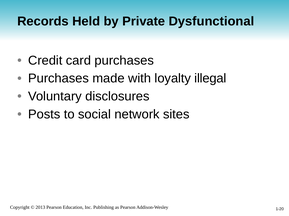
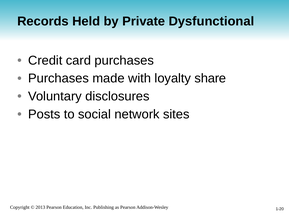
illegal: illegal -> share
